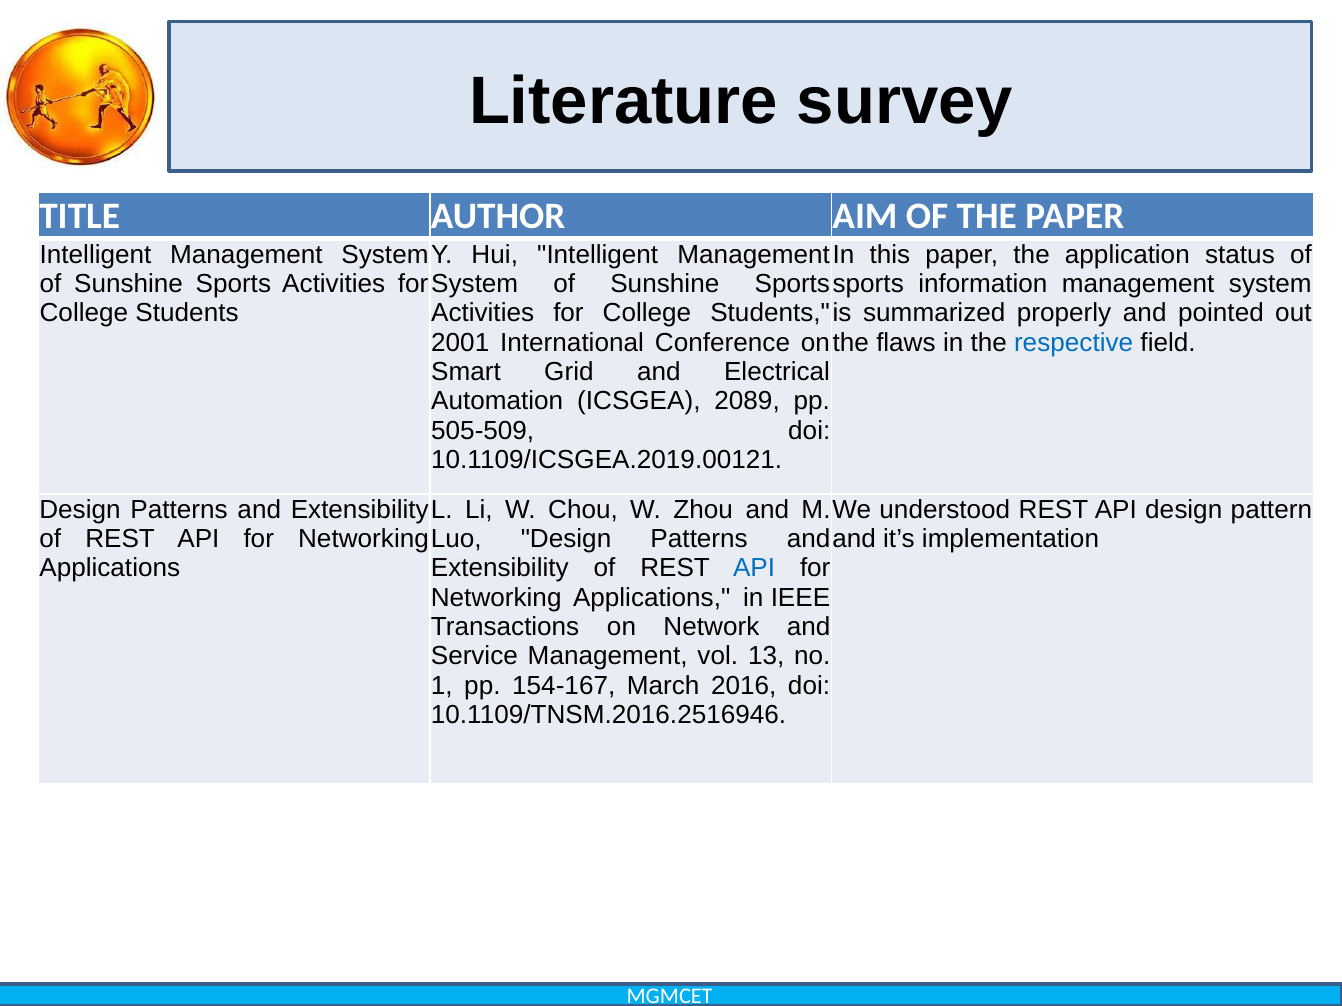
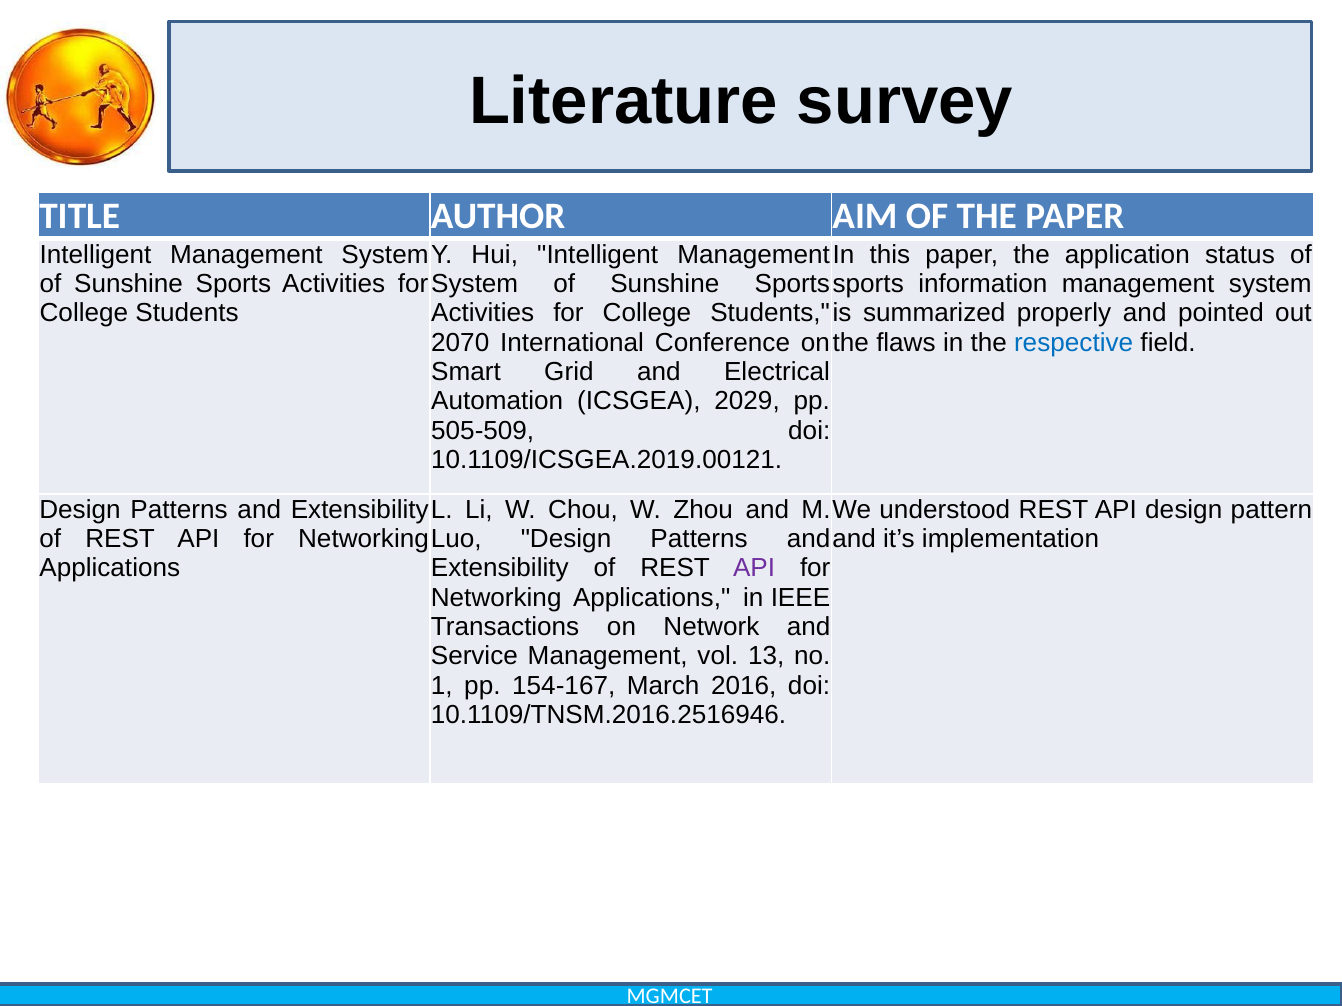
2001: 2001 -> 2070
2089: 2089 -> 2029
API at (754, 569) colour: blue -> purple
